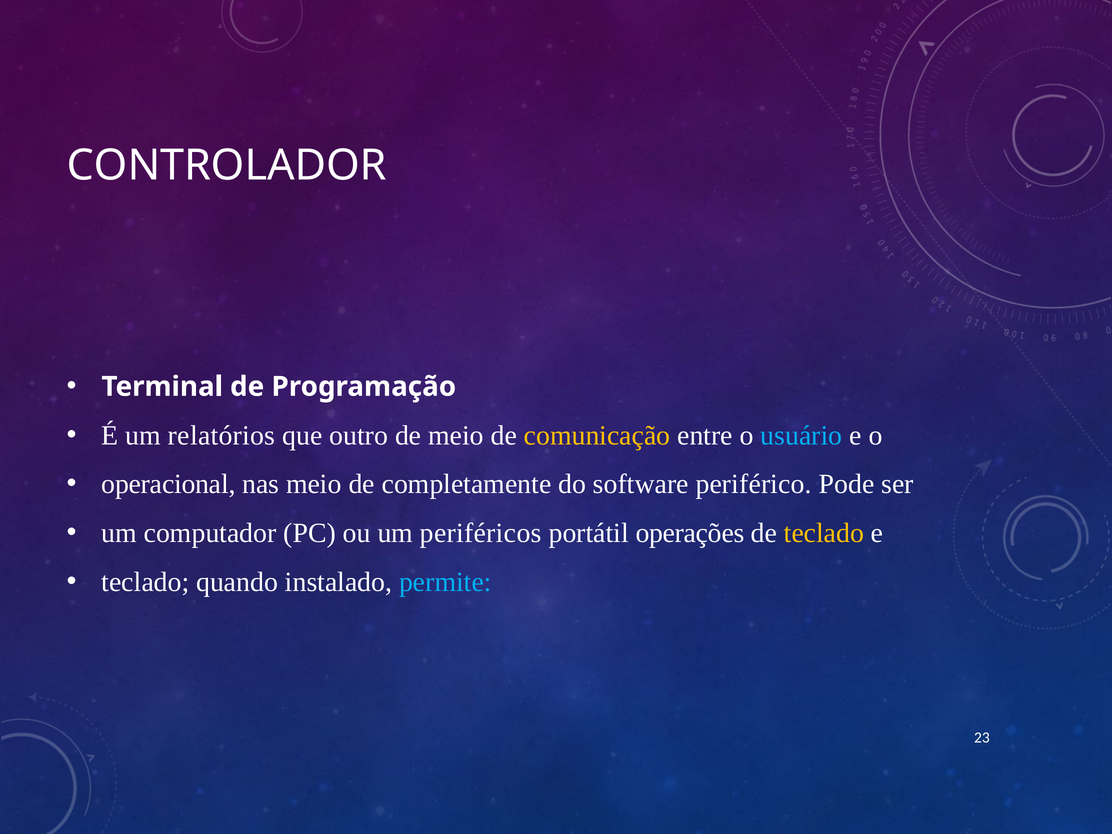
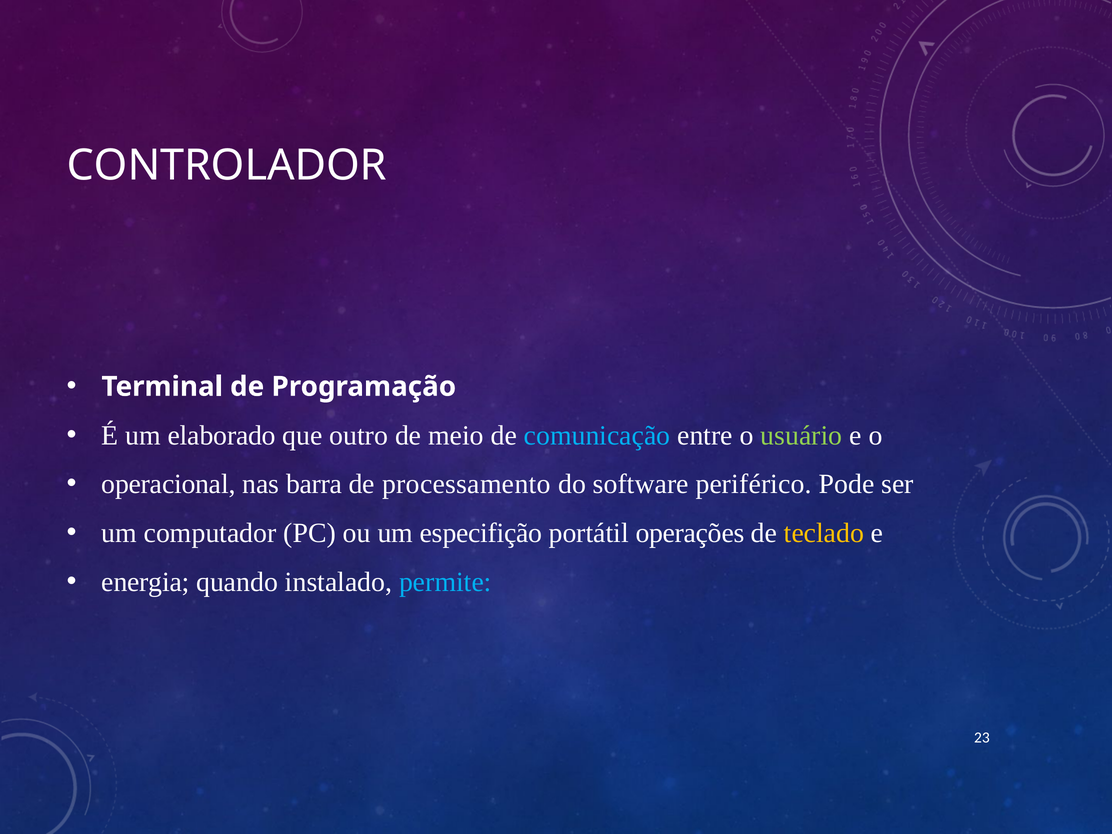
relatórios: relatórios -> elaborado
comunicação colour: yellow -> light blue
usuário colour: light blue -> light green
nas meio: meio -> barra
completamente: completamente -> processamento
periféricos: periféricos -> especifição
teclado at (145, 582): teclado -> energia
